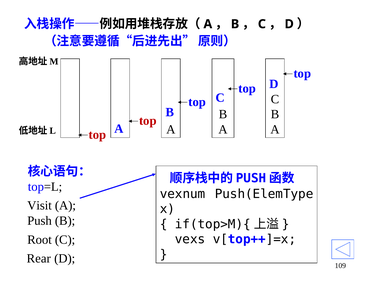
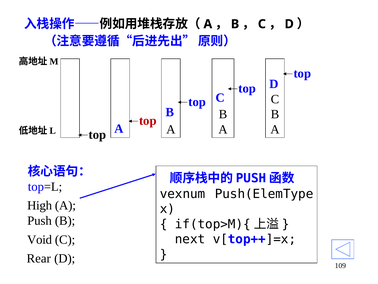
top at (97, 134) colour: red -> black
Visit: Visit -> High
vexs: vexs -> next
Root: Root -> Void
